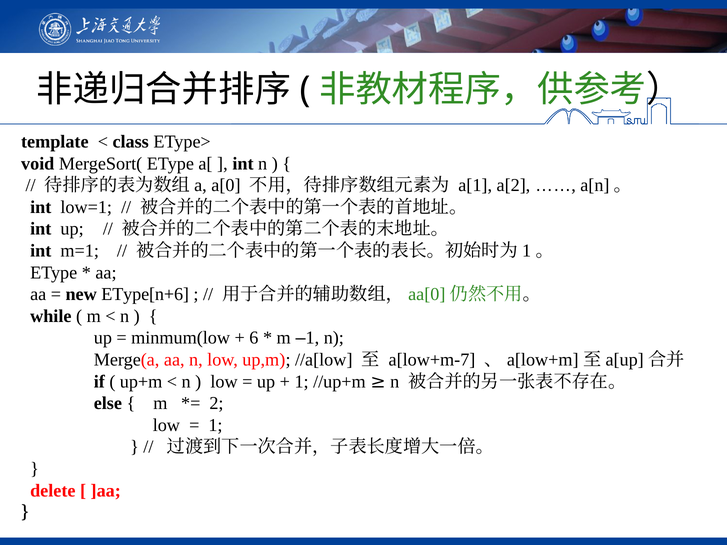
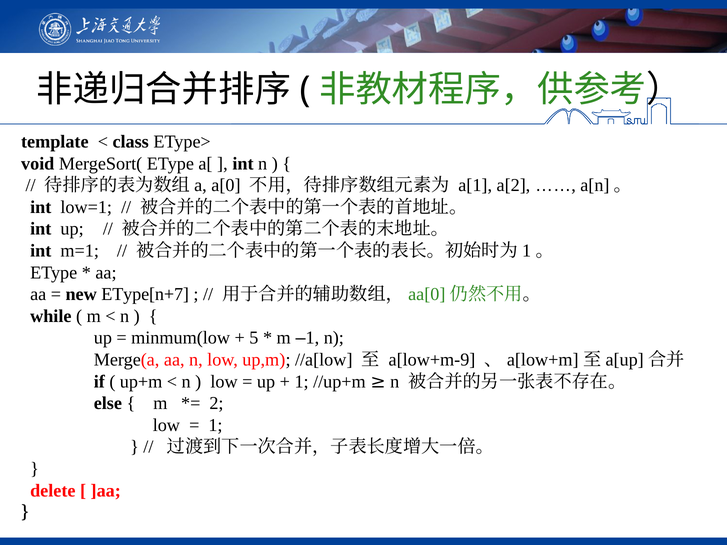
EType[n+6: EType[n+6 -> EType[n+7
6: 6 -> 5
a[low+m-7: a[low+m-7 -> a[low+m-9
